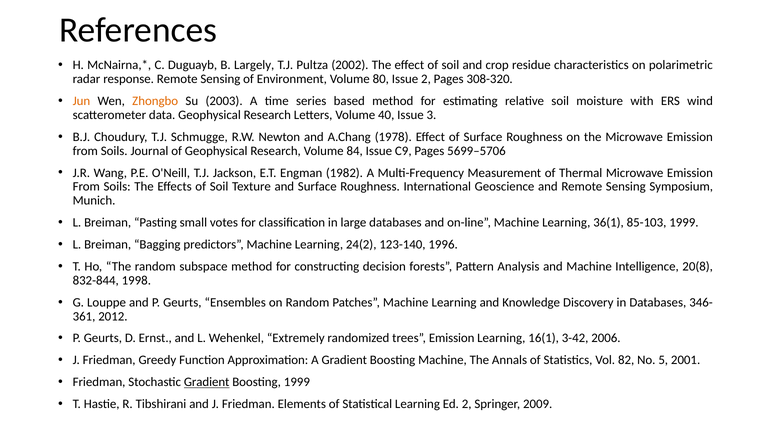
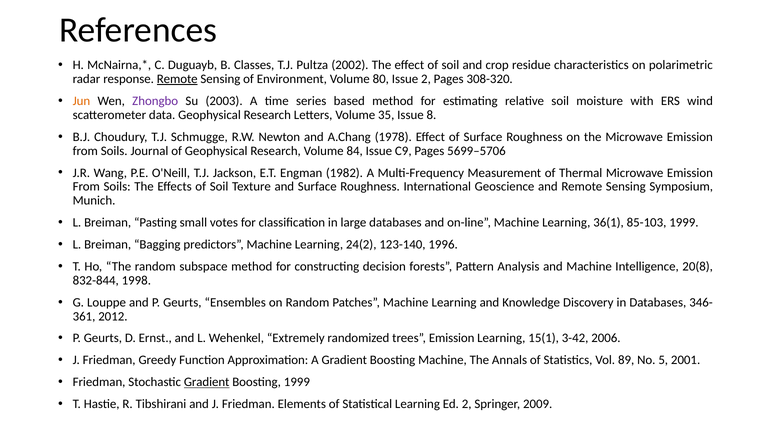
Largely: Largely -> Classes
Remote at (177, 79) underline: none -> present
Zhongbo colour: orange -> purple
40: 40 -> 35
3: 3 -> 8
16(1: 16(1 -> 15(1
82: 82 -> 89
